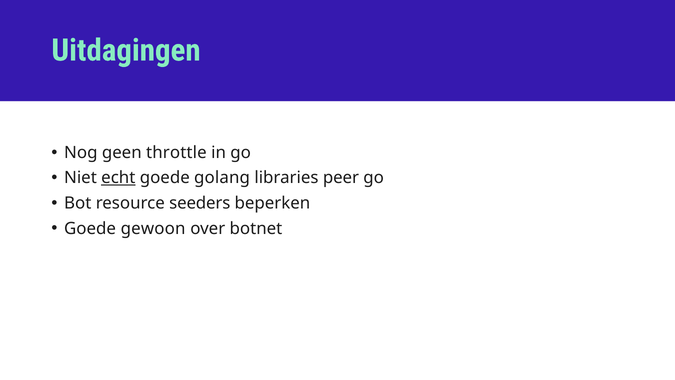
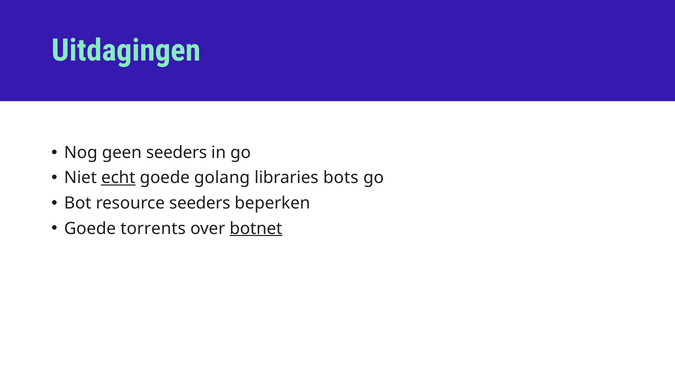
geen throttle: throttle -> seeders
peer: peer -> bots
gewoon: gewoon -> torrents
botnet underline: none -> present
